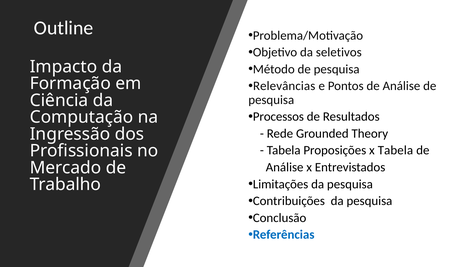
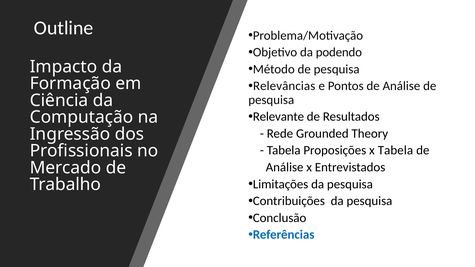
seletivos: seletivos -> podendo
Processos: Processos -> Relevante
